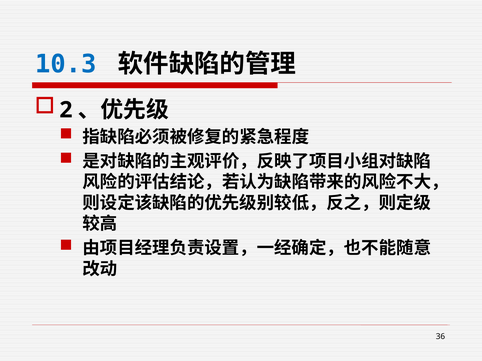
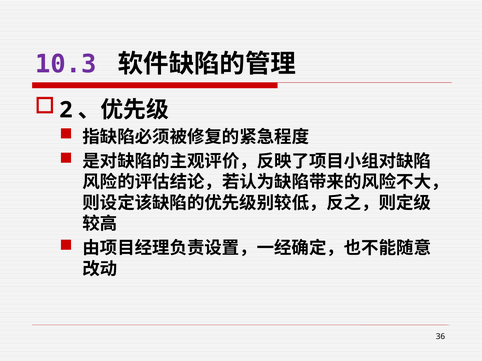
10.3 colour: blue -> purple
